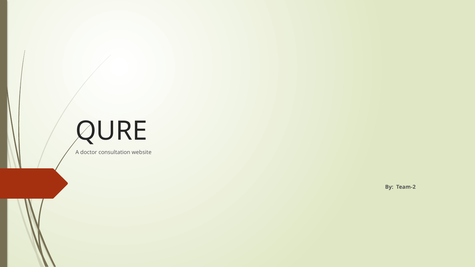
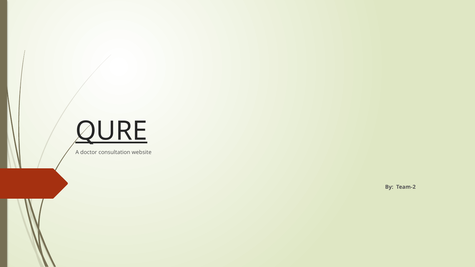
QURE underline: none -> present
